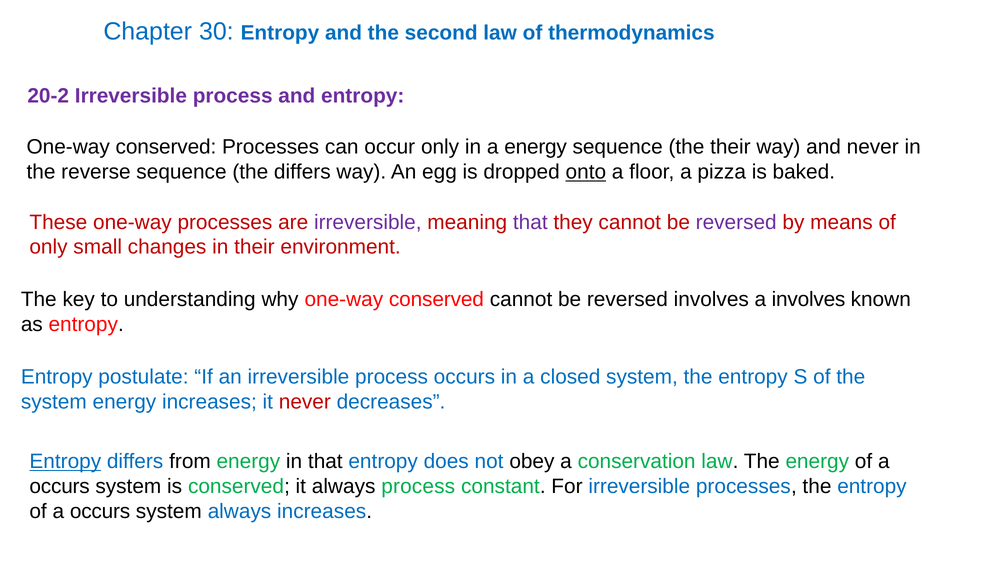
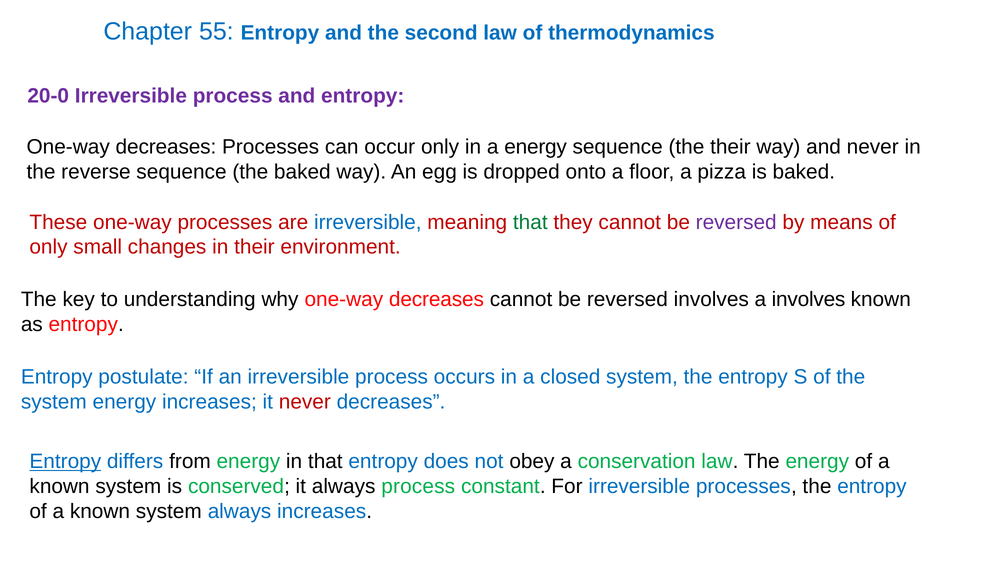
30: 30 -> 55
20-2: 20-2 -> 20-0
conserved at (166, 147): conserved -> decreases
the differs: differs -> baked
onto underline: present -> none
irreversible at (368, 222) colour: purple -> blue
that at (530, 222) colour: purple -> green
why one-way conserved: conserved -> decreases
occurs at (60, 487): occurs -> known
occurs at (100, 512): occurs -> known
